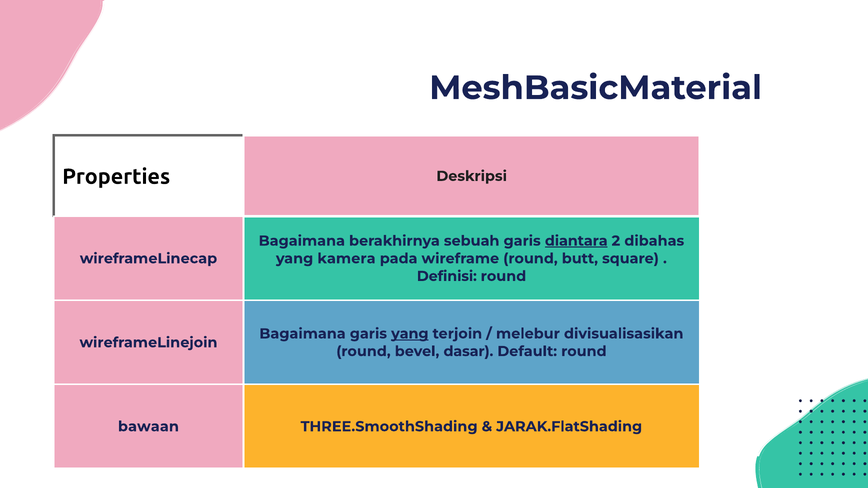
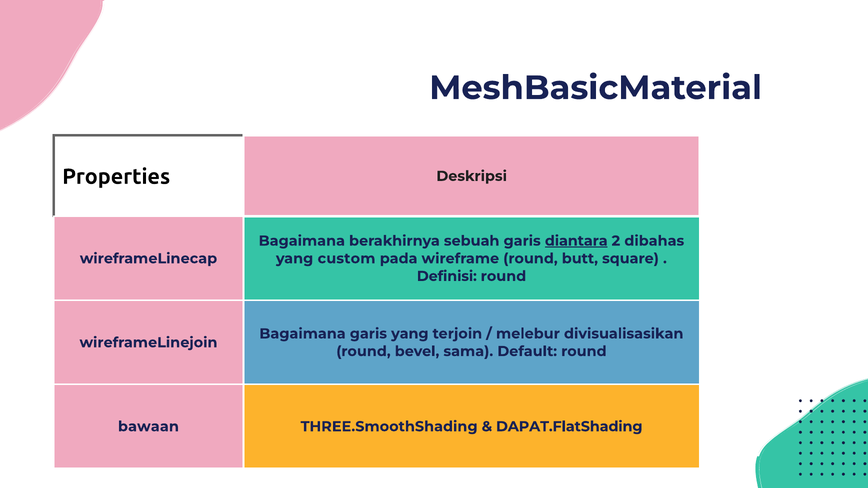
kamera: kamera -> custom
yang at (410, 334) underline: present -> none
dasar: dasar -> sama
JARAK.FlatShading: JARAK.FlatShading -> DAPAT.FlatShading
